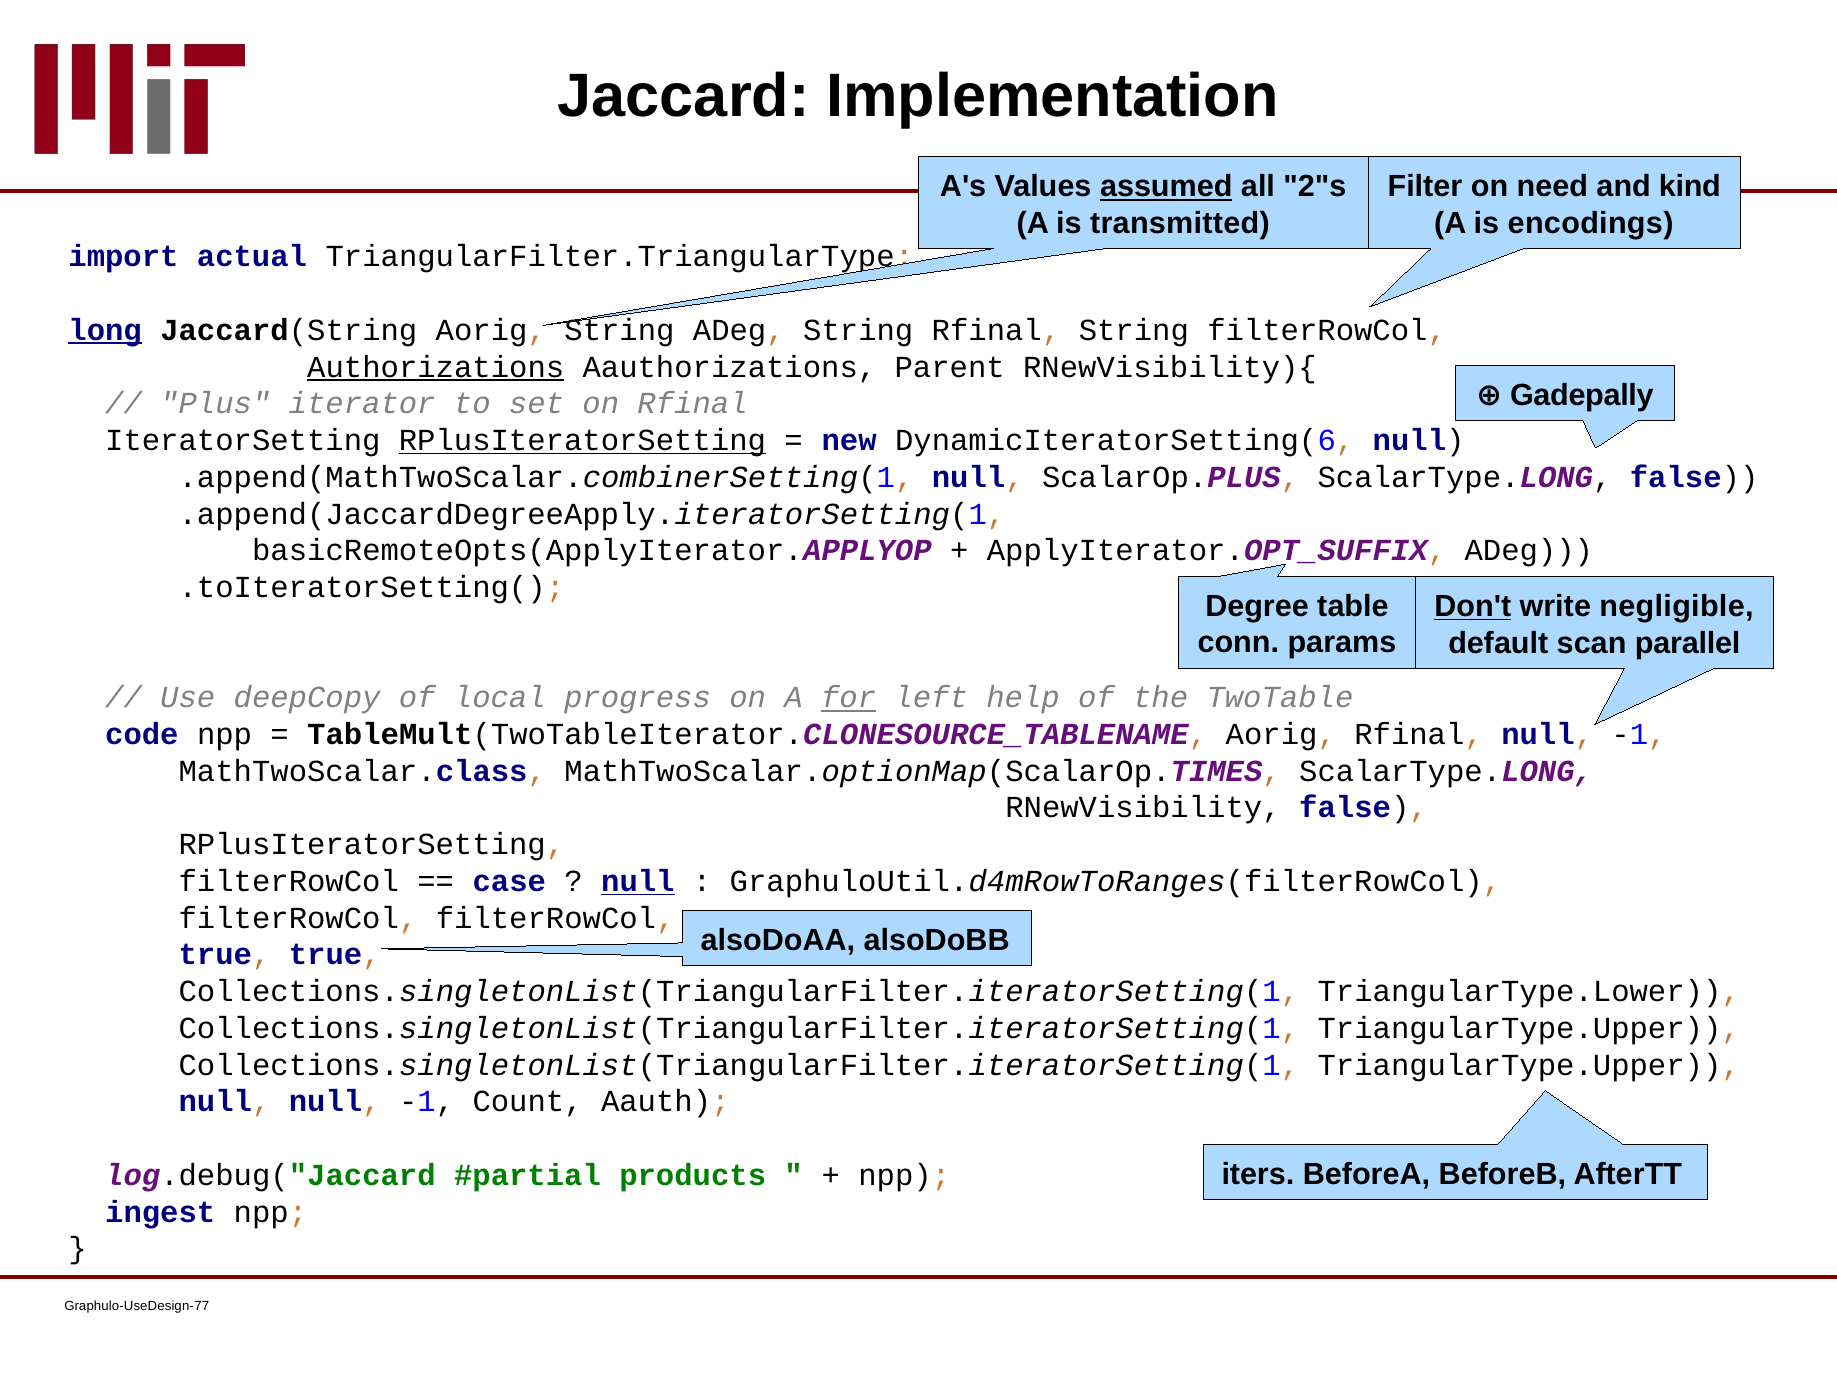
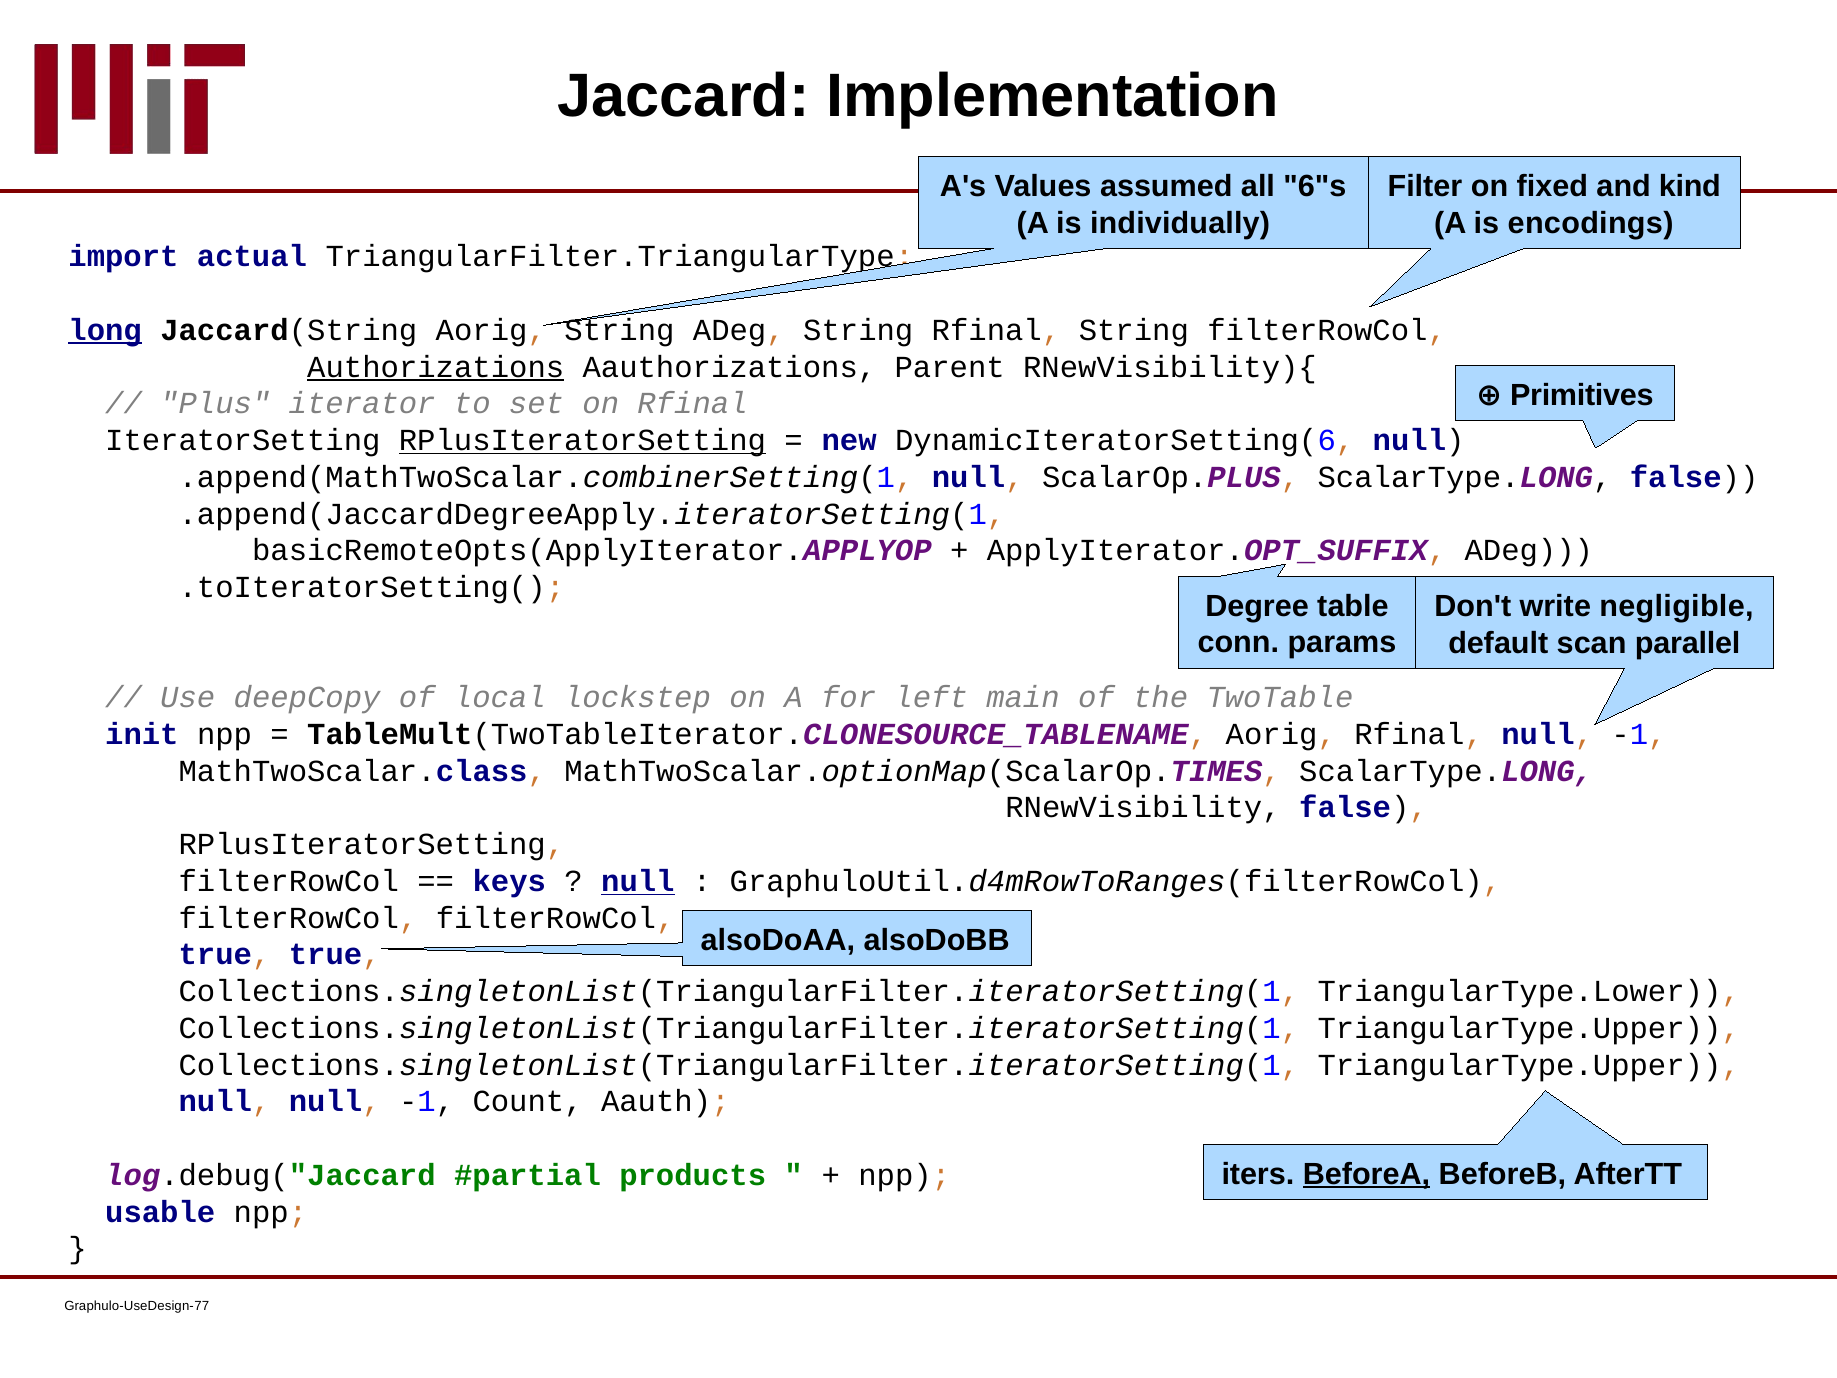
assumed underline: present -> none
2"s: 2"s -> 6"s
need: need -> fixed
transmitted: transmitted -> individually
Gadepally: Gadepally -> Primitives
Don't underline: present -> none
progress: progress -> lockstep
for underline: present -> none
help: help -> main
code: code -> init
case: case -> keys
BeforeA underline: none -> present
ingest: ingest -> usable
